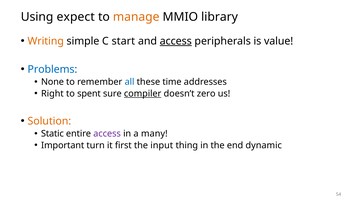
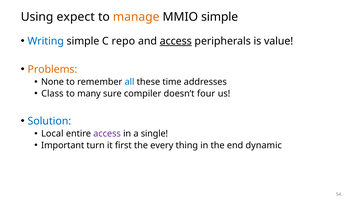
MMIO library: library -> simple
Writing colour: orange -> blue
start: start -> repo
Problems colour: blue -> orange
Right: Right -> Class
spent: spent -> many
compiler underline: present -> none
zero: zero -> four
Solution colour: orange -> blue
Static: Static -> Local
many: many -> single
input: input -> every
